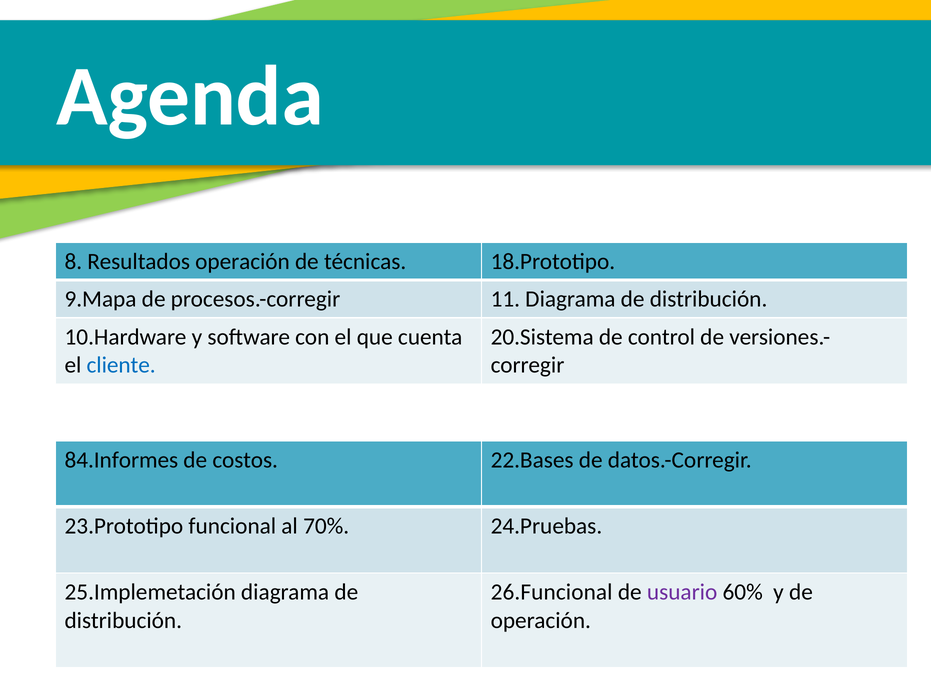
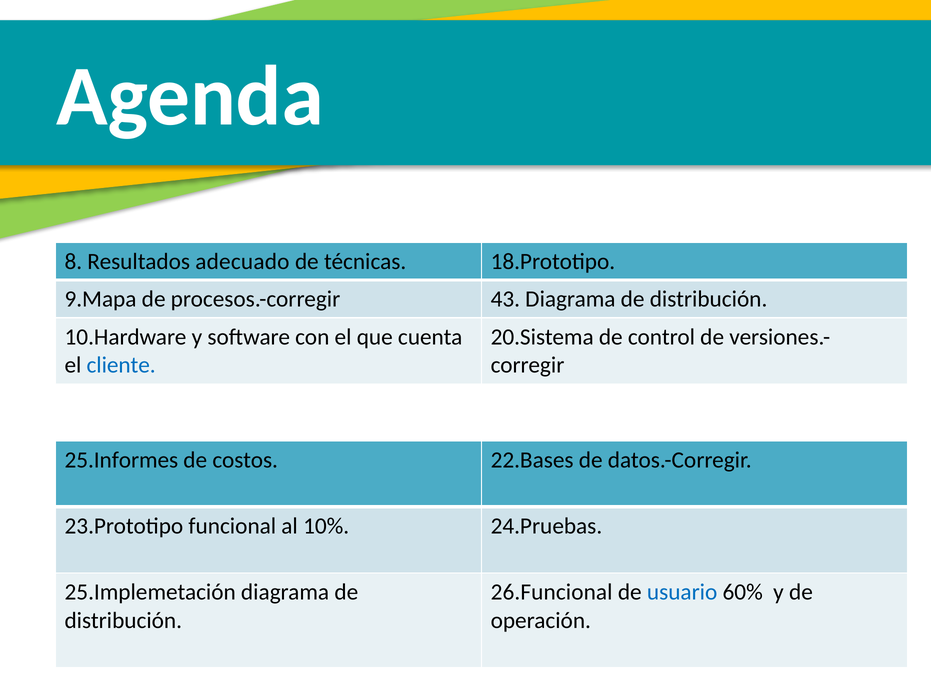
Resultados operación: operación -> adecuado
11: 11 -> 43
84.Informes: 84.Informes -> 25.Informes
70%: 70% -> 10%
usuario colour: purple -> blue
